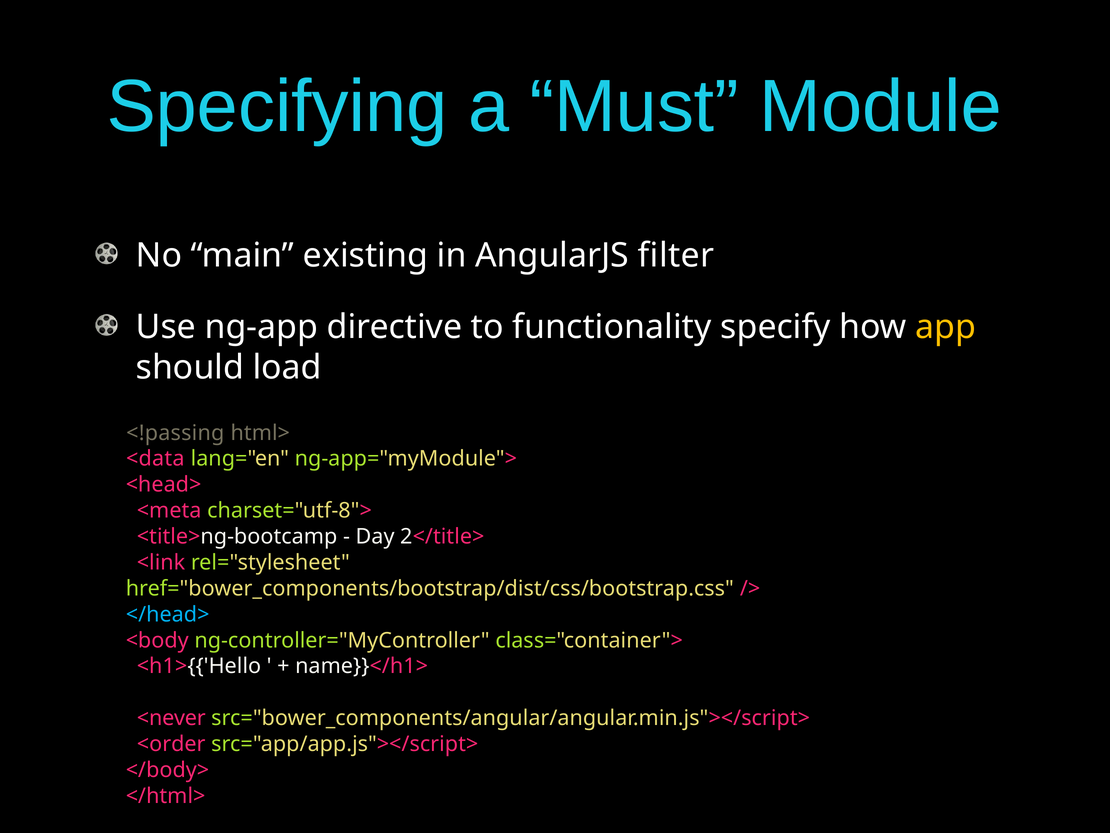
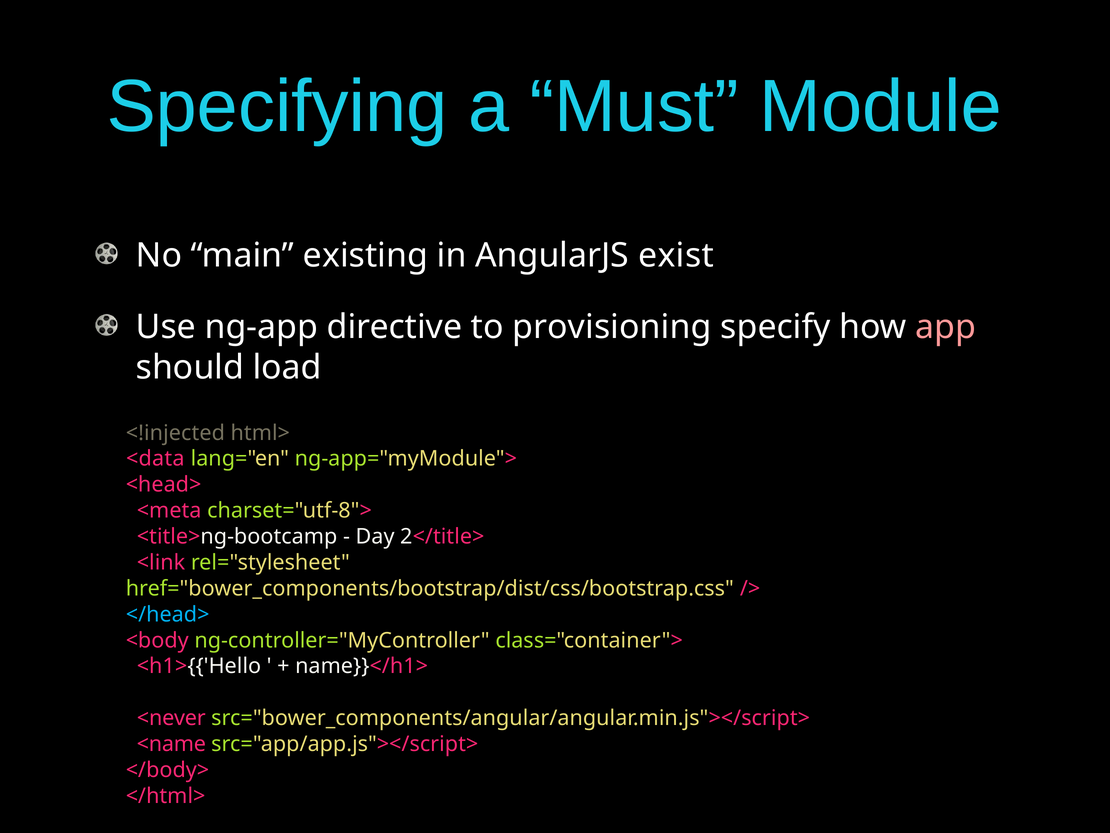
filter: filter -> exist
functionality: functionality -> provisioning
app colour: yellow -> pink
<!passing: <!passing -> <!injected
<order: <order -> <name
